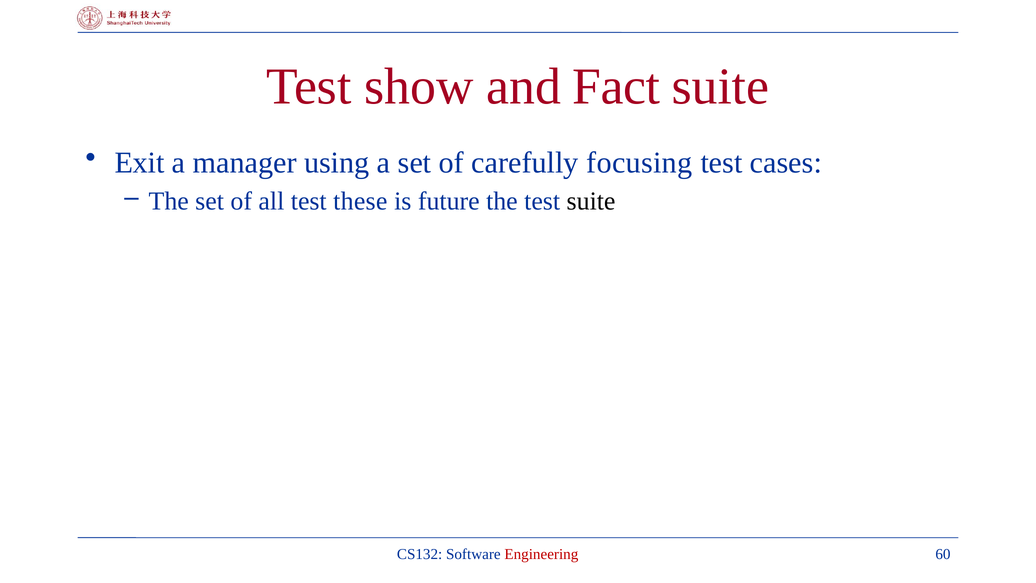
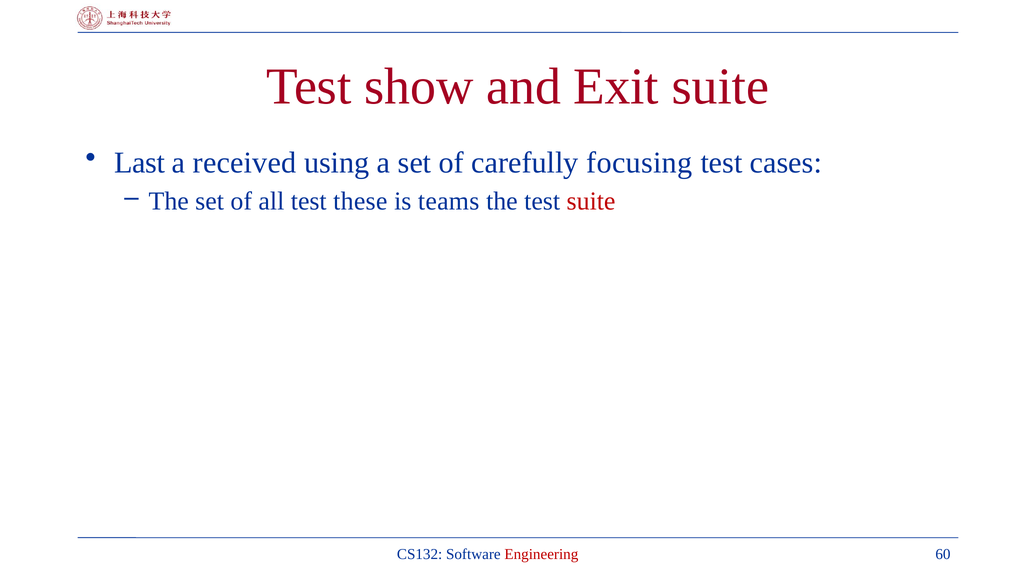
Fact: Fact -> Exit
Exit: Exit -> Last
manager: manager -> received
future: future -> teams
suite at (591, 201) colour: black -> red
